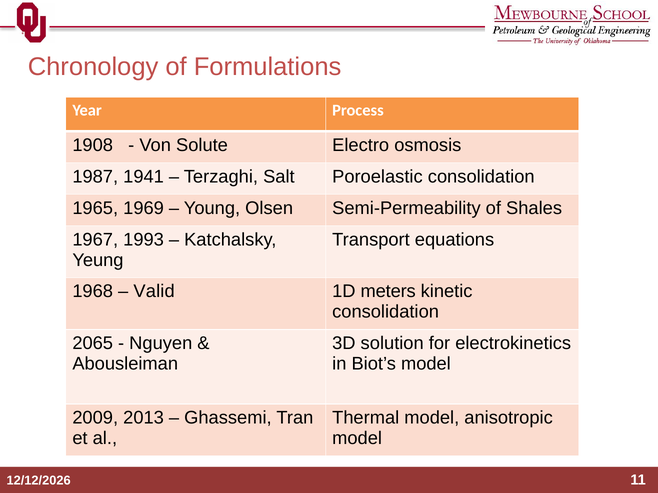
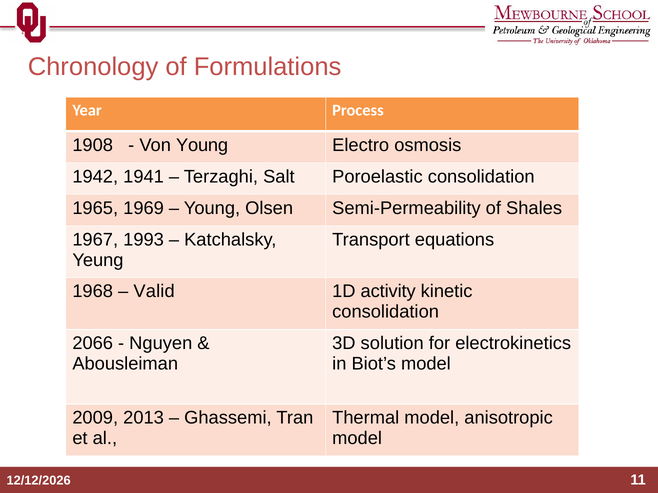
Von Solute: Solute -> Young
1987: 1987 -> 1942
meters: meters -> activity
2065: 2065 -> 2066
